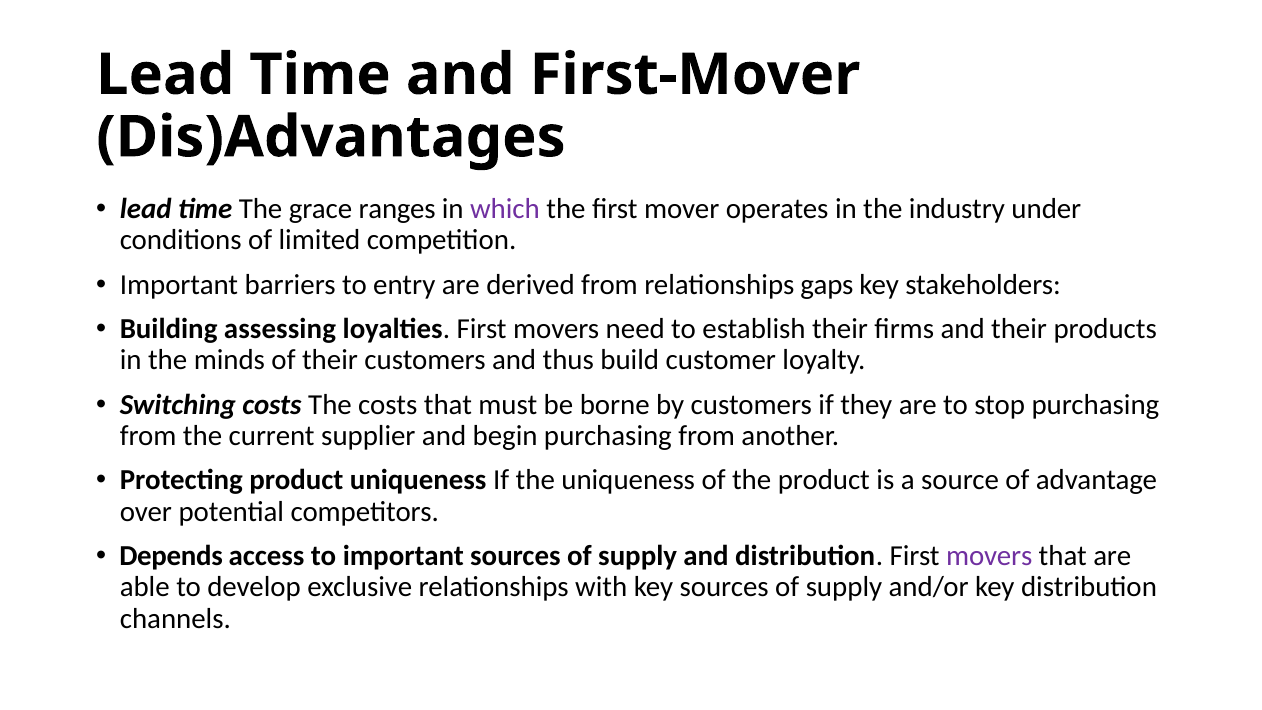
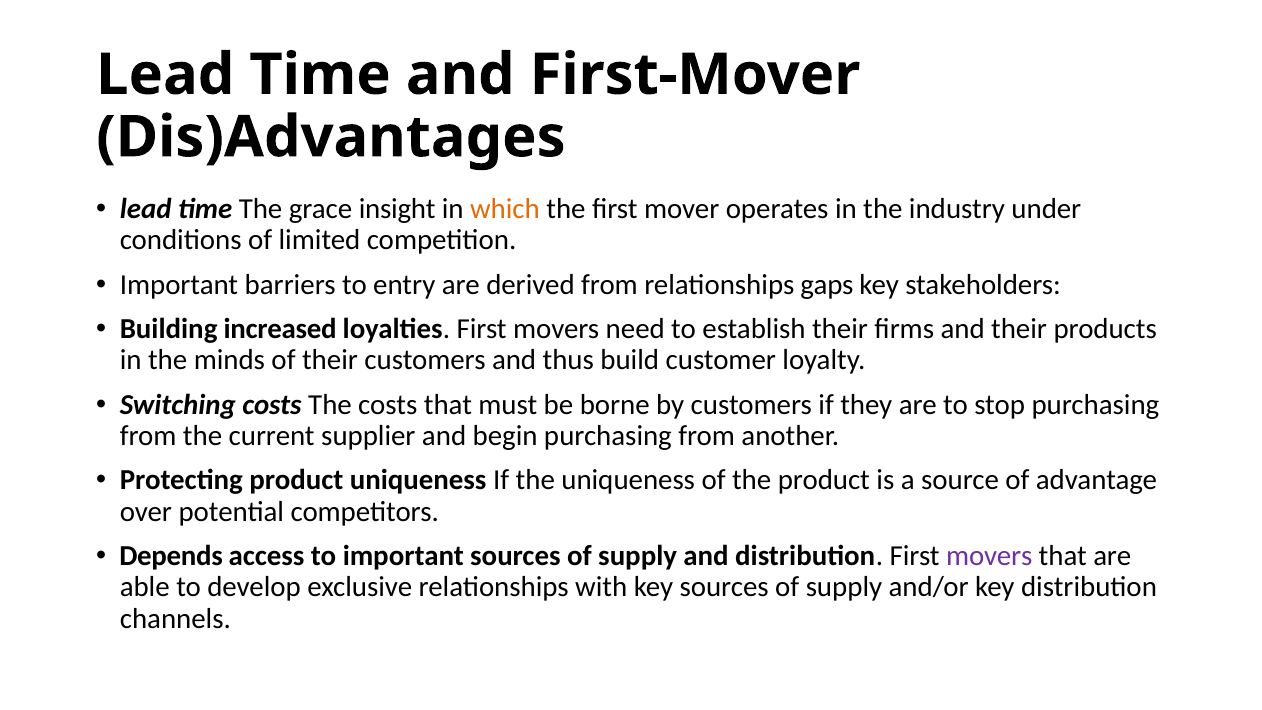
ranges: ranges -> insight
which colour: purple -> orange
assessing: assessing -> increased
